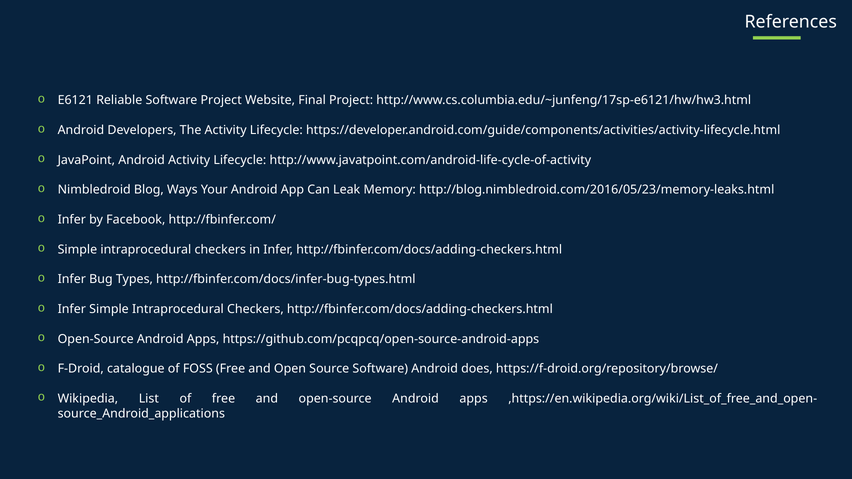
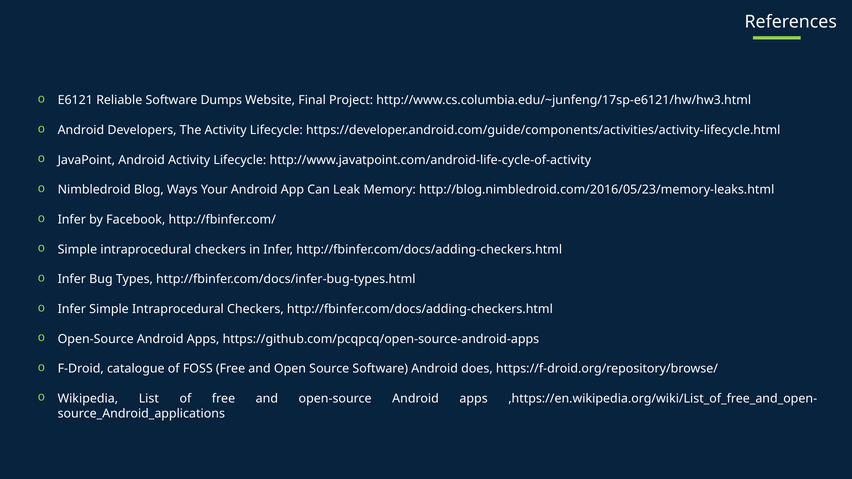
Software Project: Project -> Dumps
